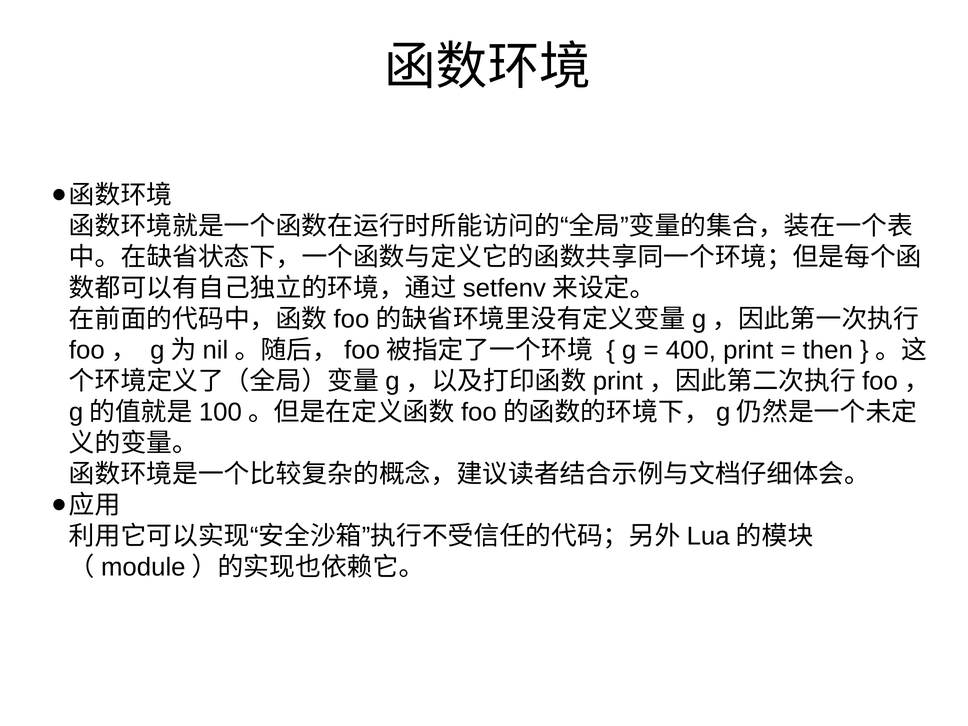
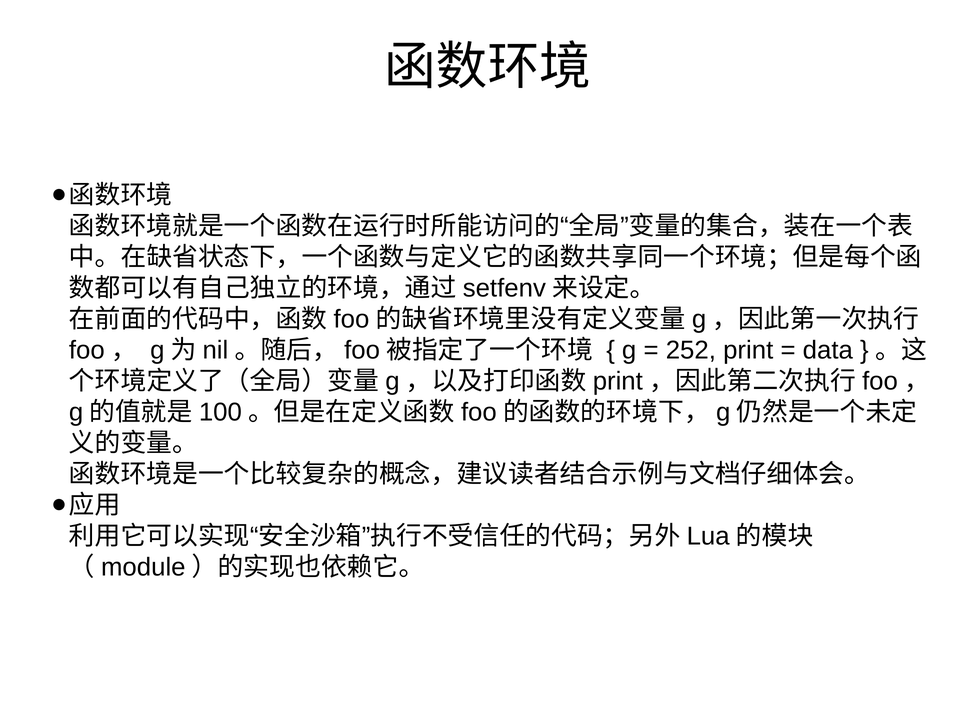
400: 400 -> 252
then: then -> data
